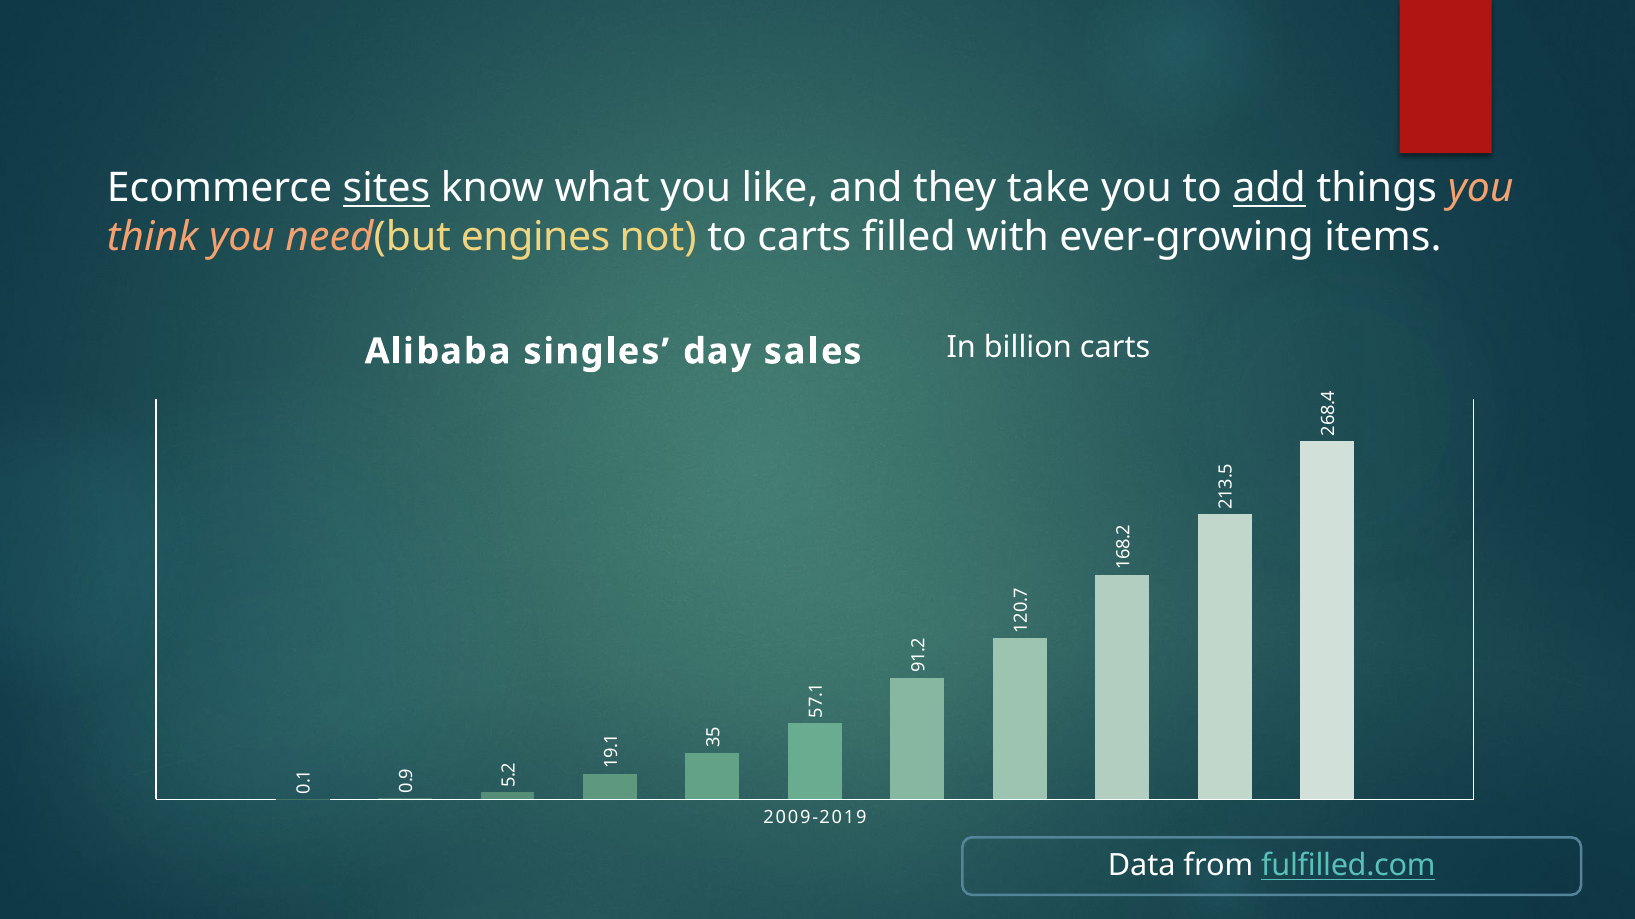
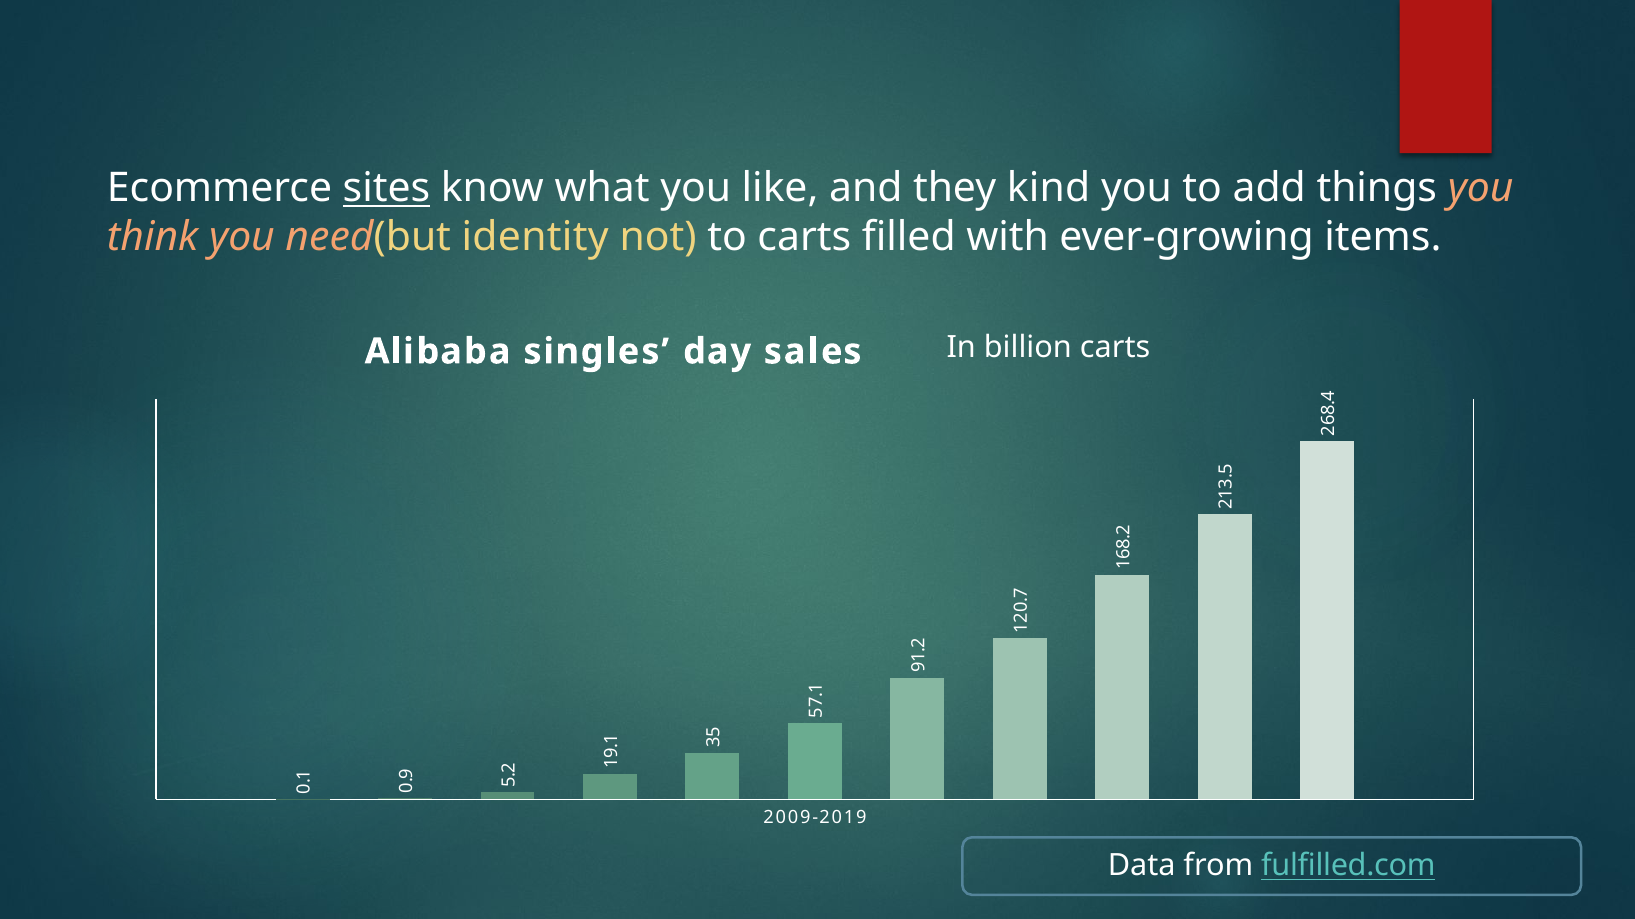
take: take -> kind
add underline: present -> none
engines: engines -> identity
